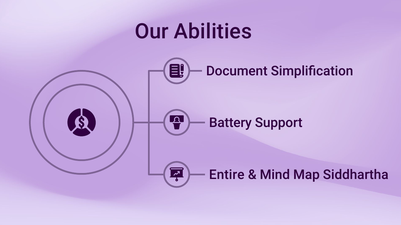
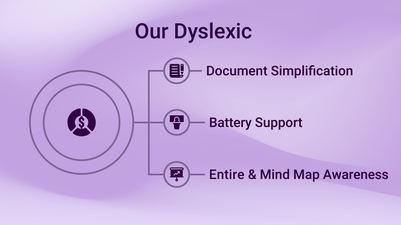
Abilities: Abilities -> Dyslexic
Siddhartha: Siddhartha -> Awareness
